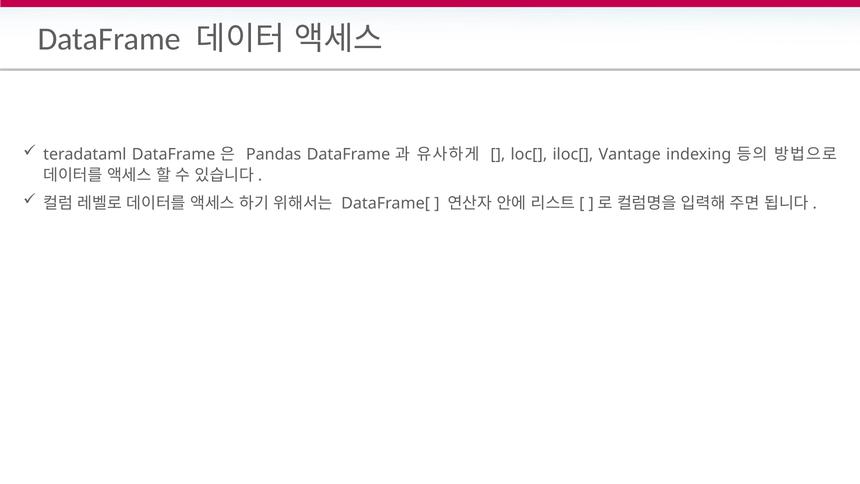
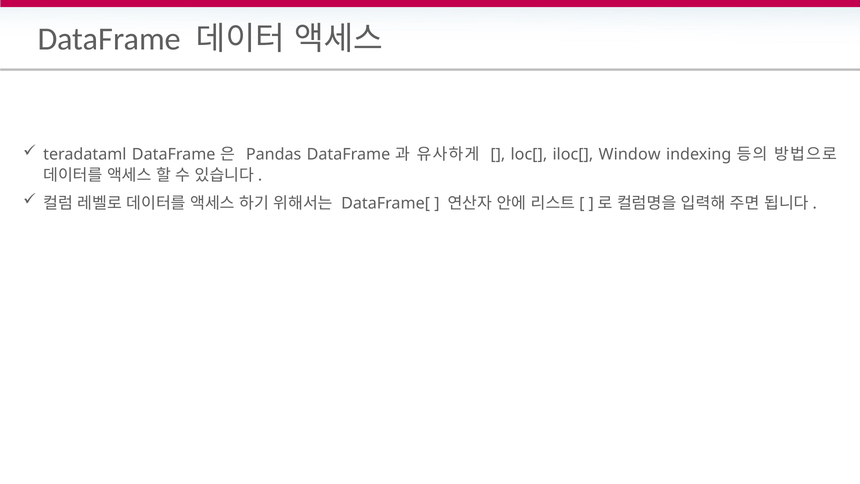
Vantage: Vantage -> Window
